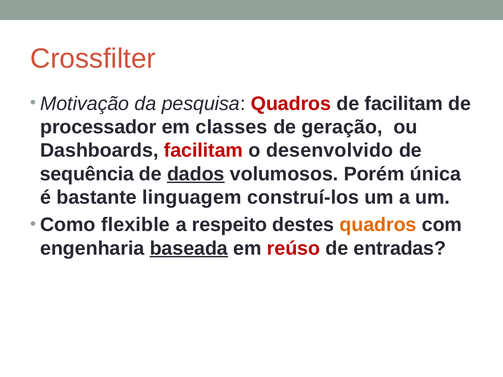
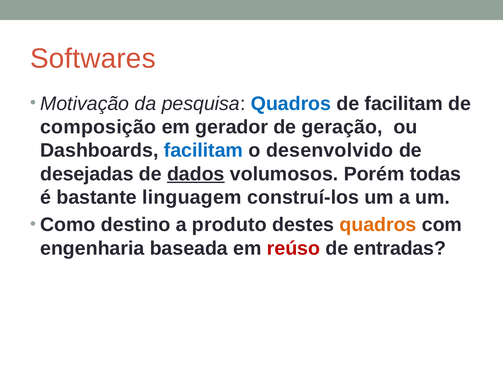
Crossfilter: Crossfilter -> Softwares
Quadros at (291, 104) colour: red -> blue
processador: processador -> composição
classes: classes -> gerador
facilitam at (203, 151) colour: red -> blue
sequência: sequência -> desejadas
única: única -> todas
flexible: flexible -> destino
respeito: respeito -> produto
baseada underline: present -> none
